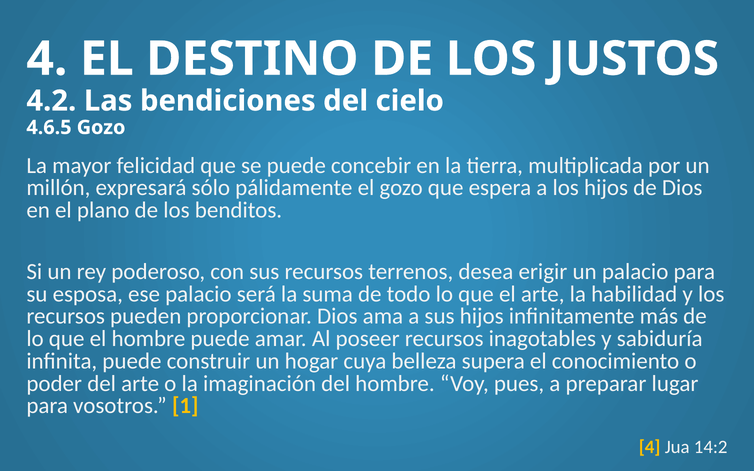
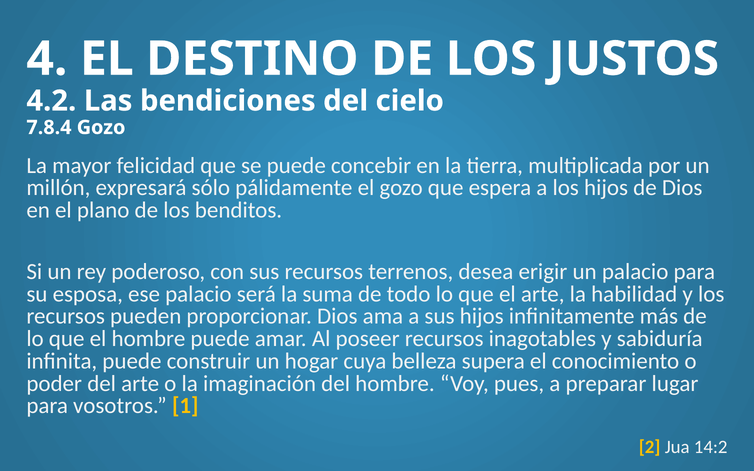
4.6.5: 4.6.5 -> 7.8.4
4 at (650, 447): 4 -> 2
